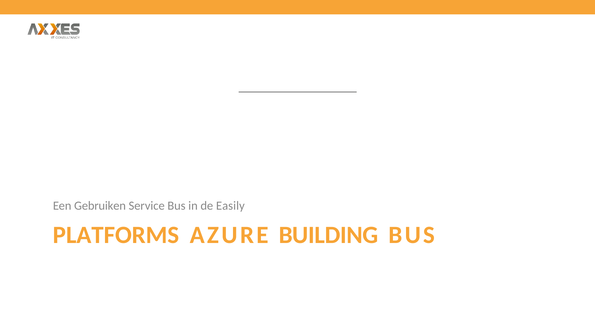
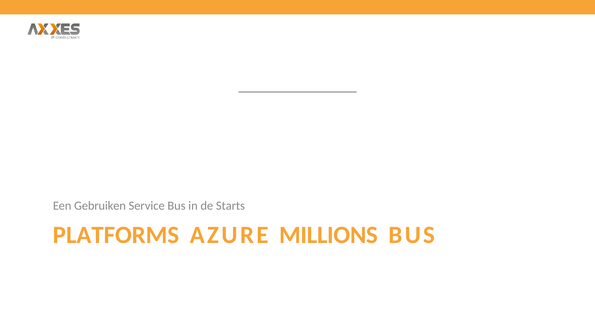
Easily: Easily -> Starts
BUILDING: BUILDING -> MILLIONS
